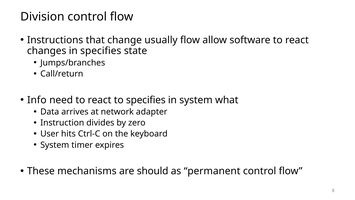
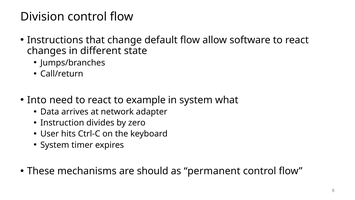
usually: usually -> default
in specifies: specifies -> different
Info: Info -> Into
to specifies: specifies -> example
